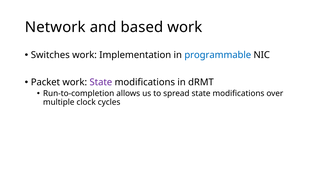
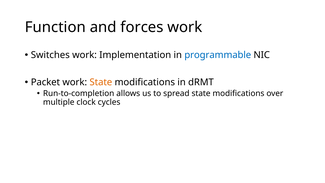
Network: Network -> Function
based: based -> forces
State at (101, 82) colour: purple -> orange
